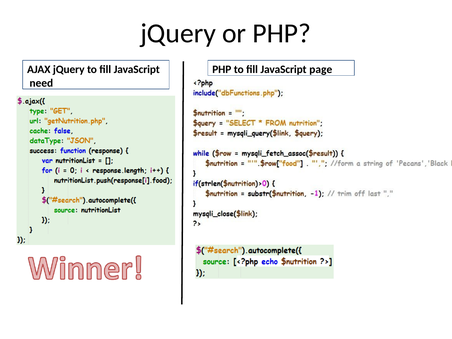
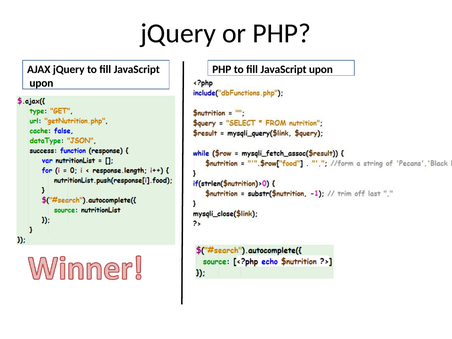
page at (321, 69): page -> upon
need at (41, 83): need -> upon
